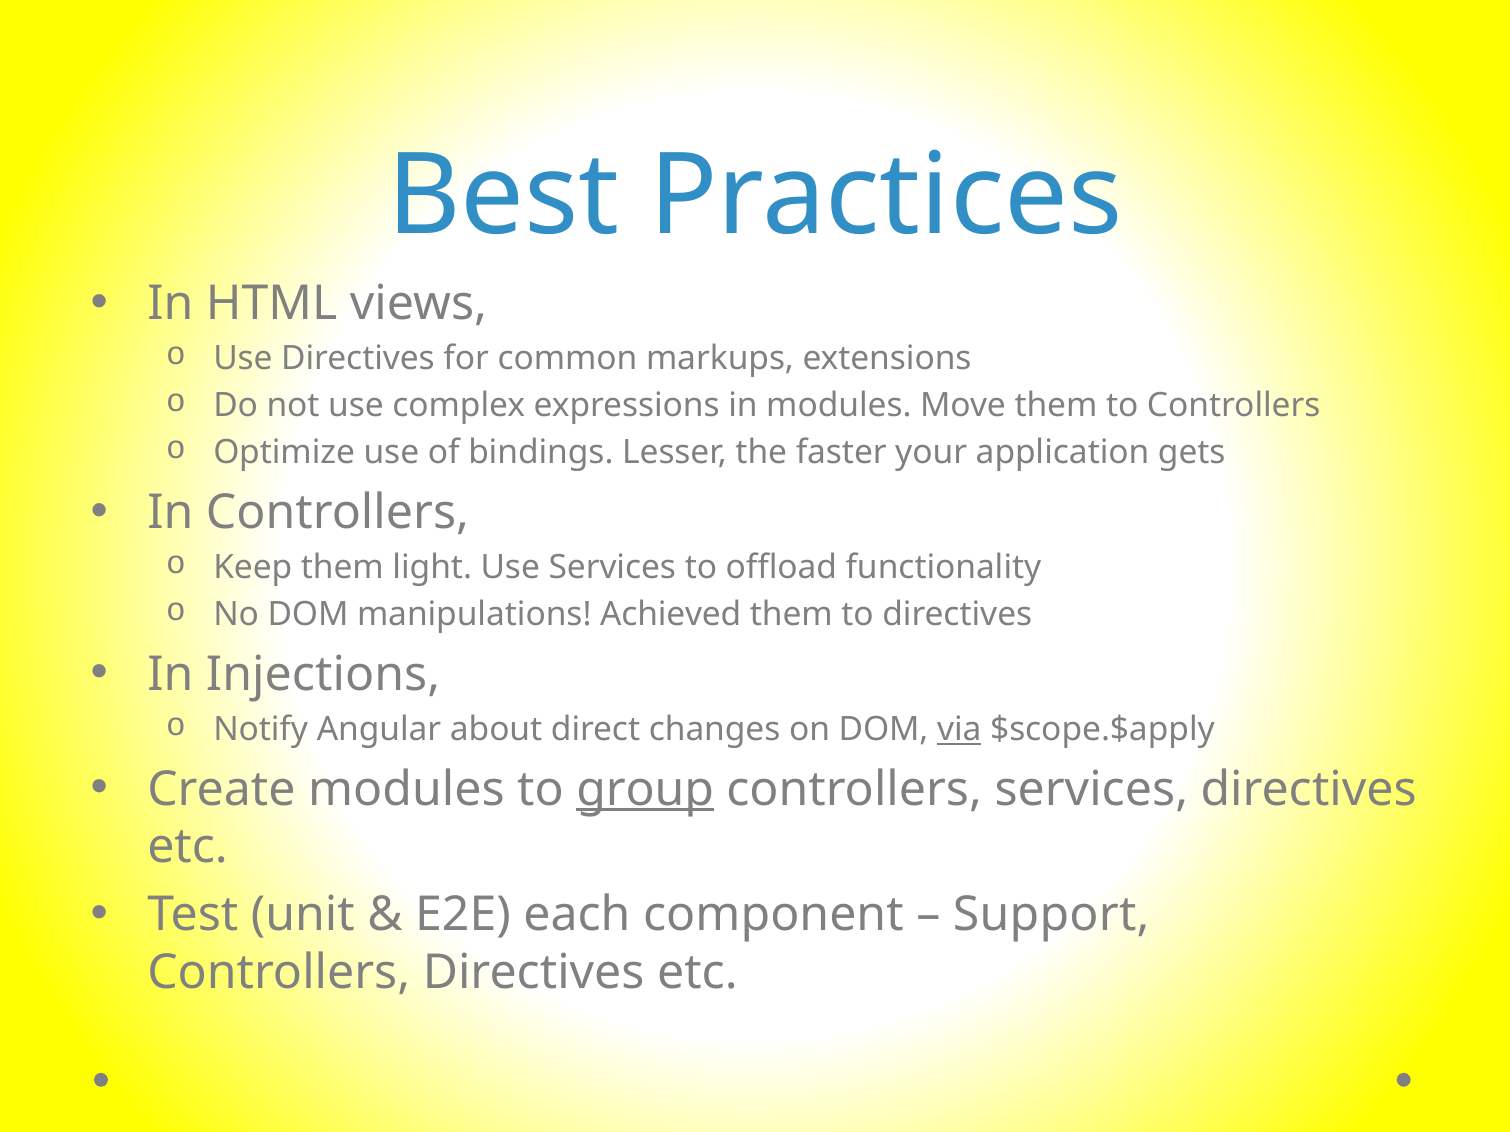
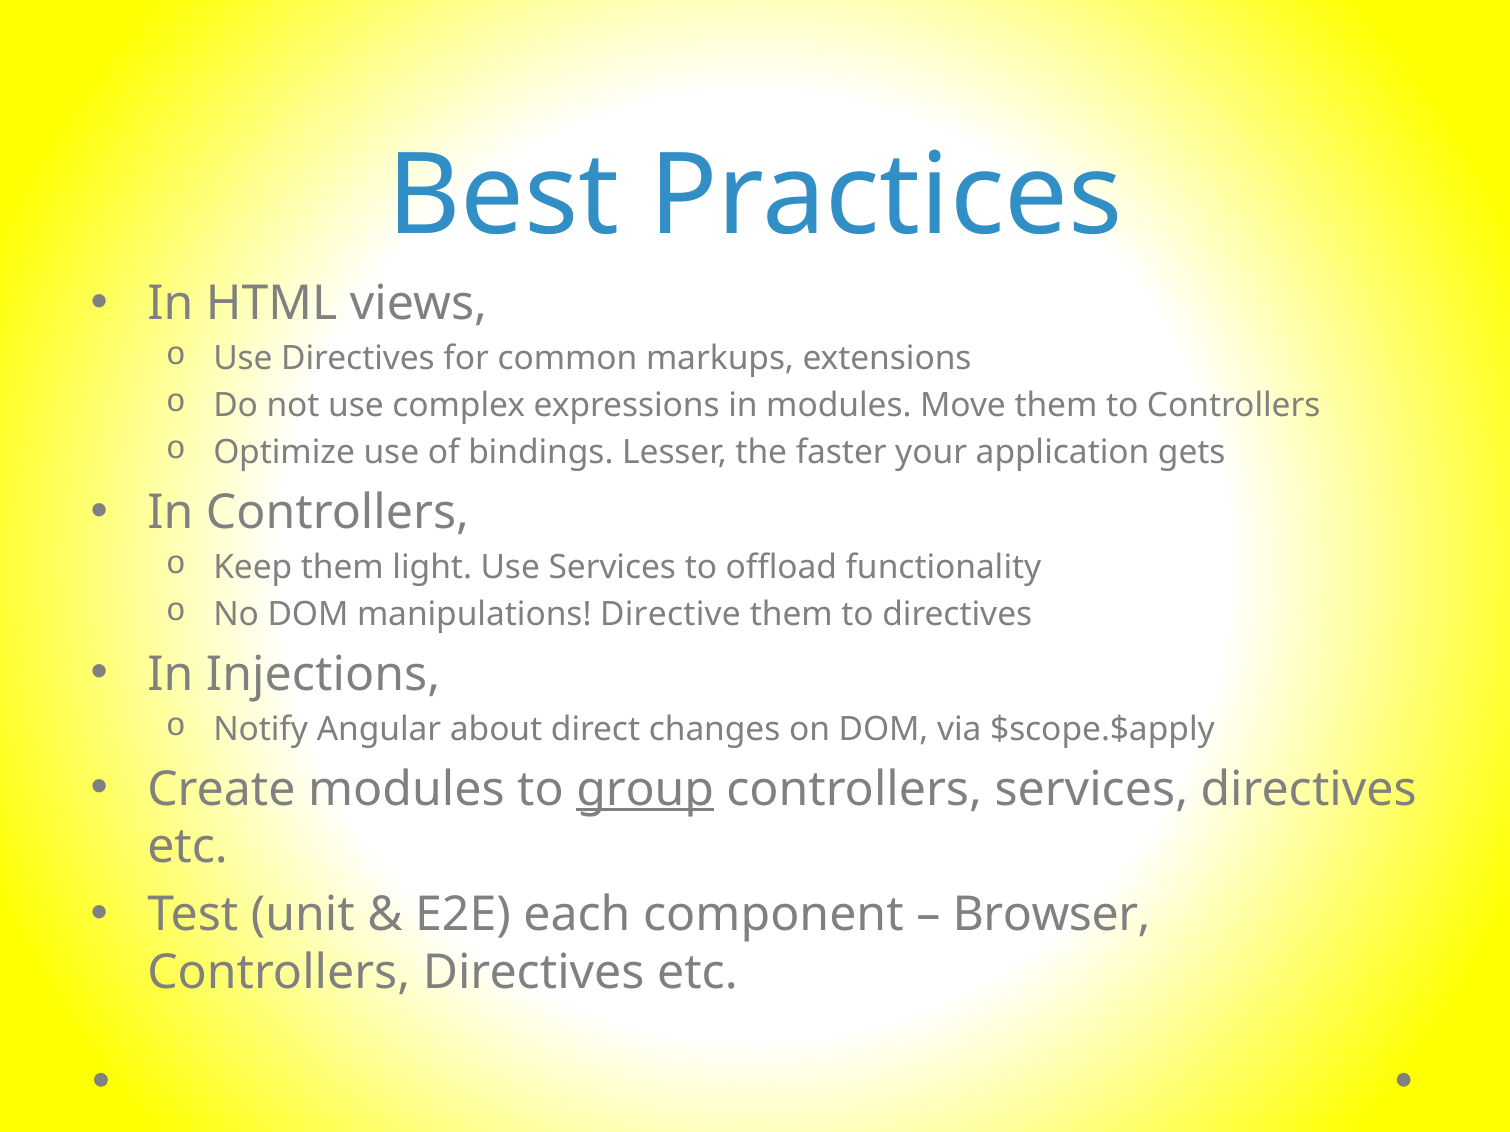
Achieved: Achieved -> Directive
via underline: present -> none
Support: Support -> Browser
